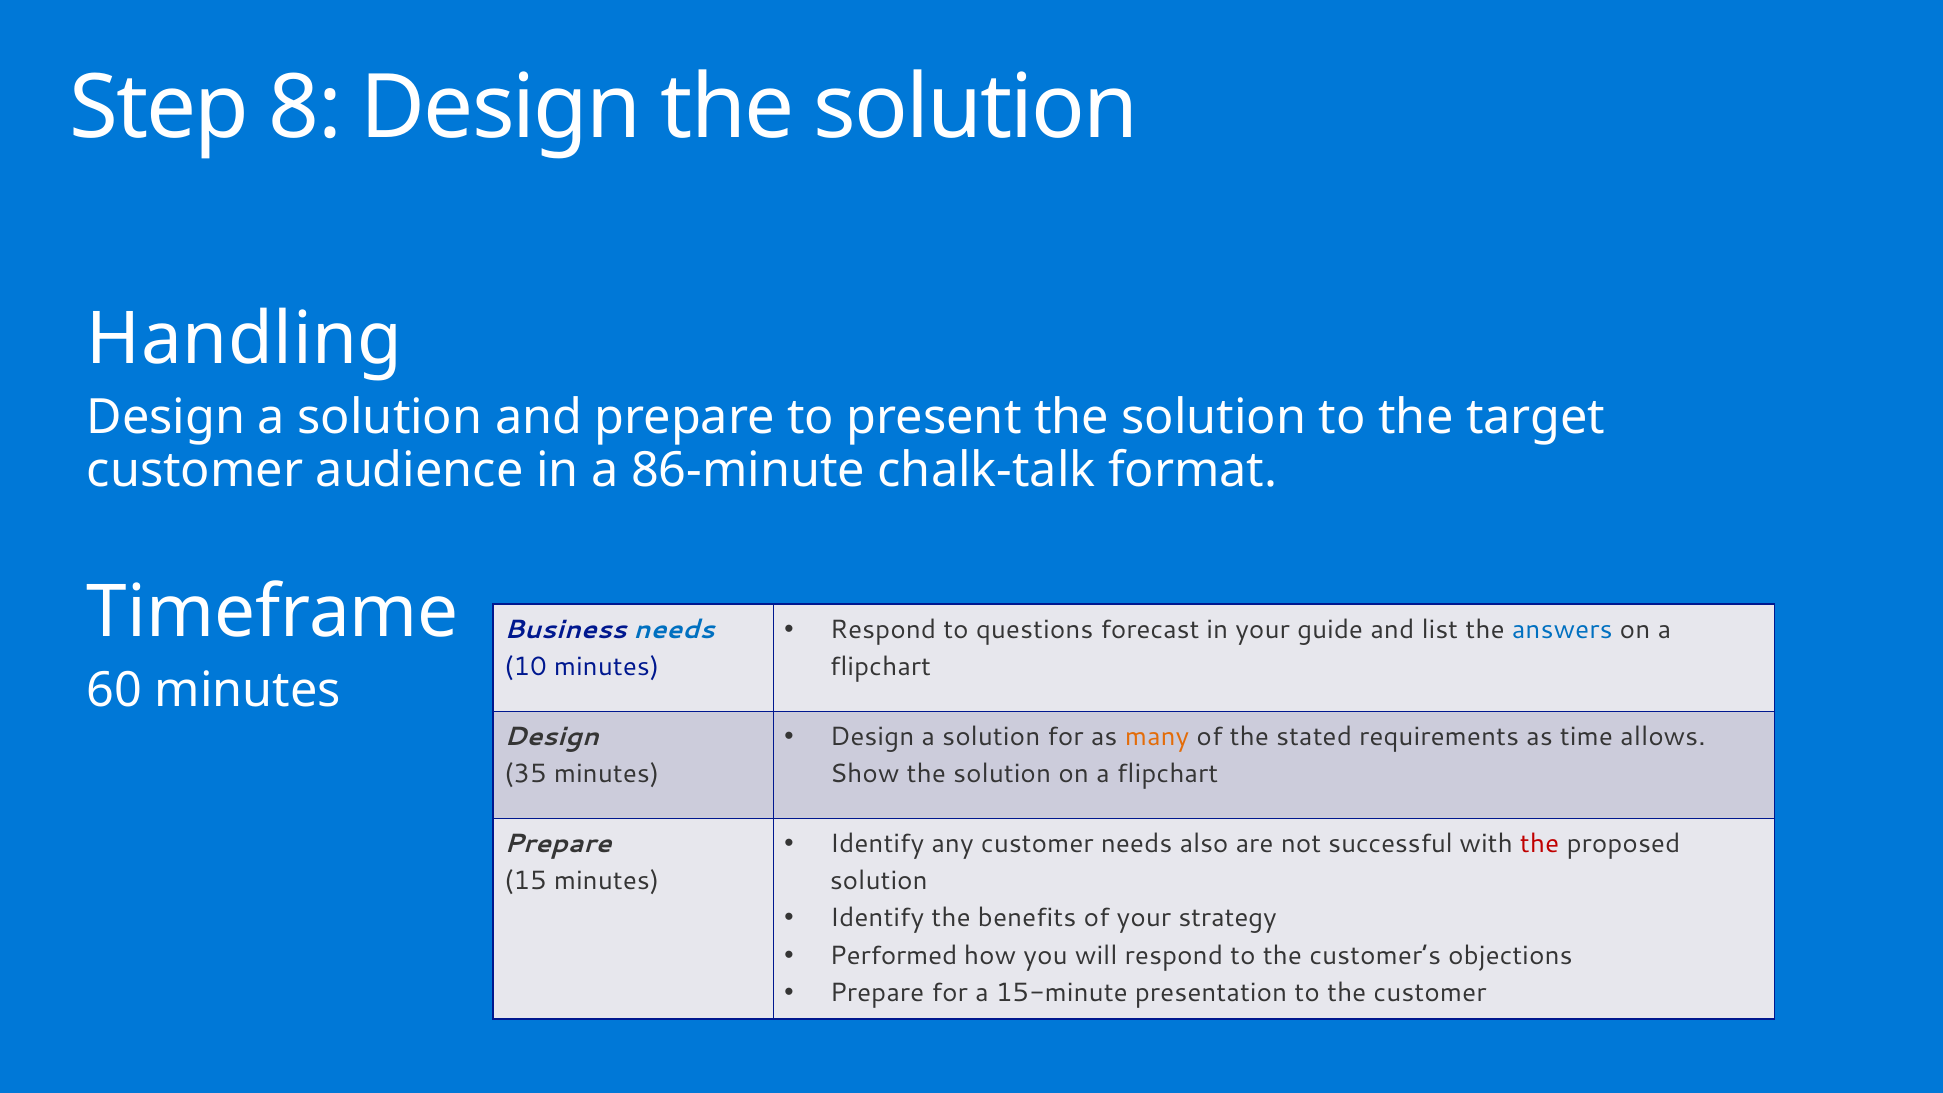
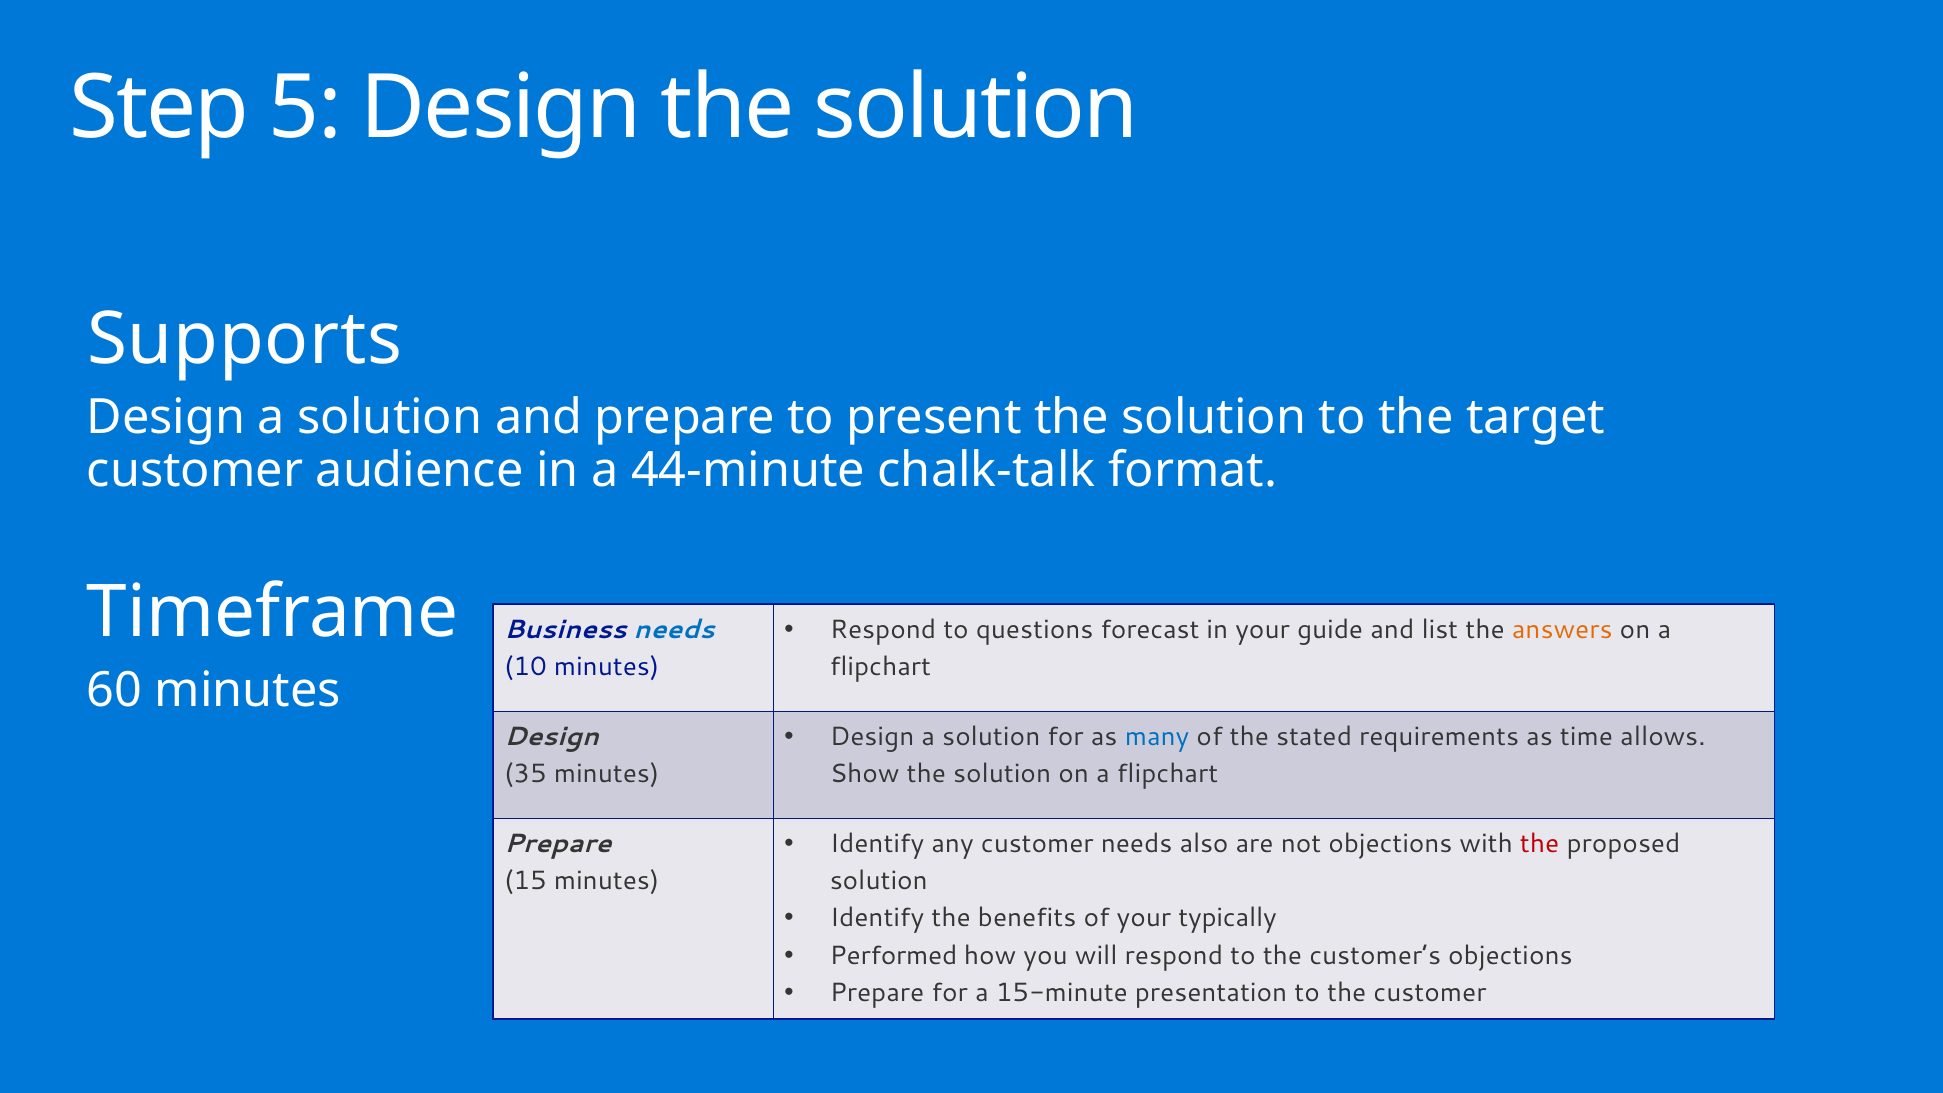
8: 8 -> 5
Handling: Handling -> Supports
86-minute: 86-minute -> 44-minute
answers colour: blue -> orange
many colour: orange -> blue
not successful: successful -> objections
strategy: strategy -> typically
